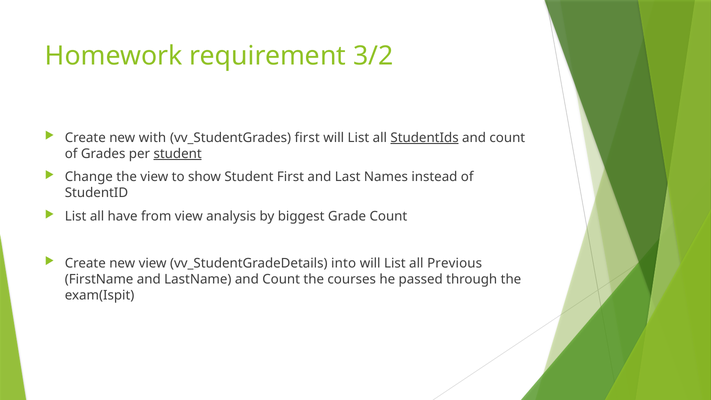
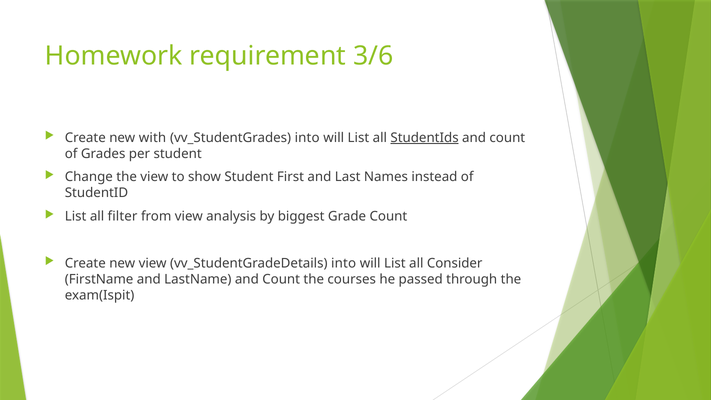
3/2: 3/2 -> 3/6
vv_StudentGrades first: first -> into
student at (178, 154) underline: present -> none
have: have -> filter
Previous: Previous -> Consider
